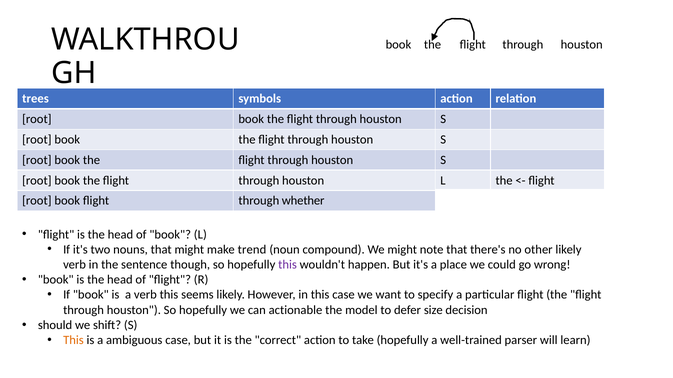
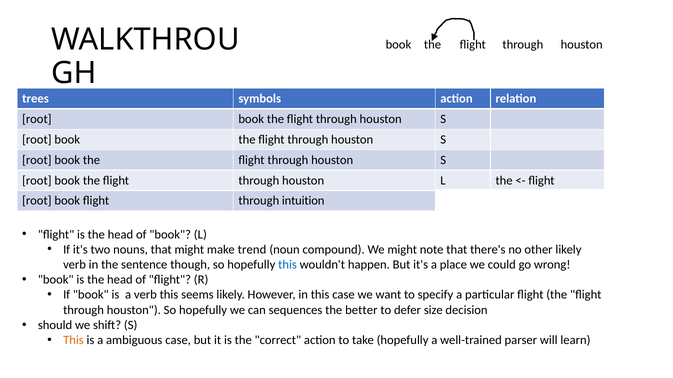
whether: whether -> intuition
this at (288, 265) colour: purple -> blue
actionable: actionable -> sequences
model: model -> better
